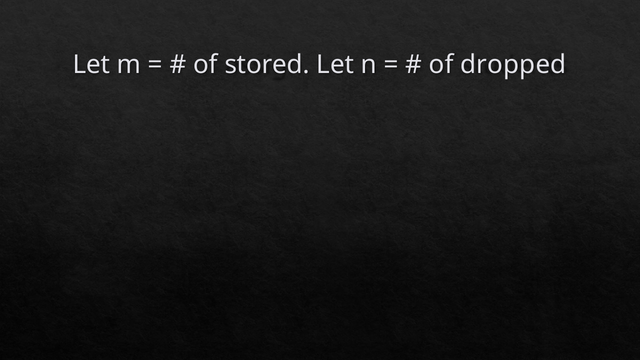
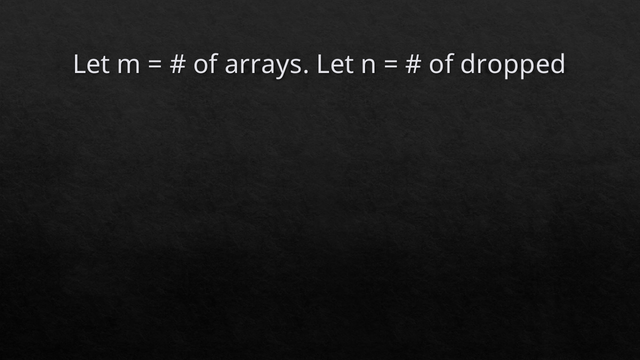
stored: stored -> arrays
